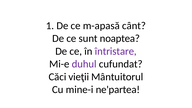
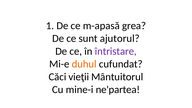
cânt: cânt -> grea
noaptea: noaptea -> ajutorul
duhul colour: purple -> orange
